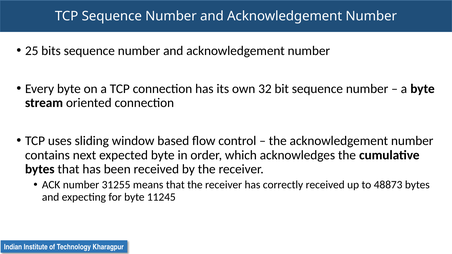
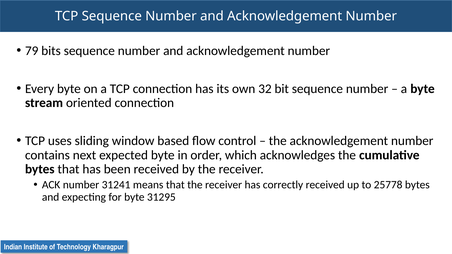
25: 25 -> 79
31255: 31255 -> 31241
48873: 48873 -> 25778
11245: 11245 -> 31295
